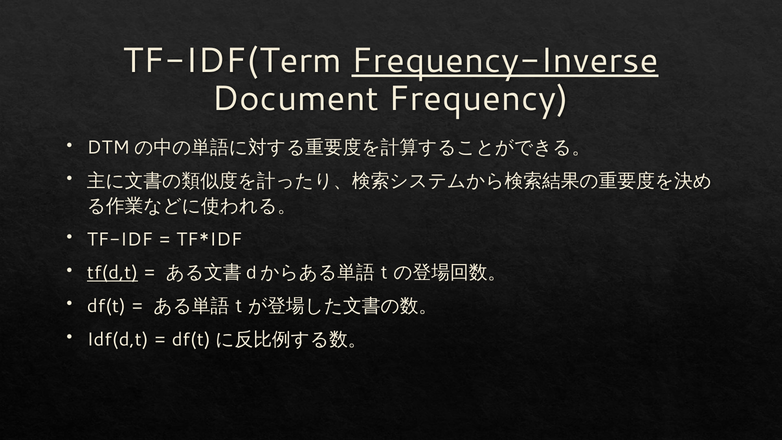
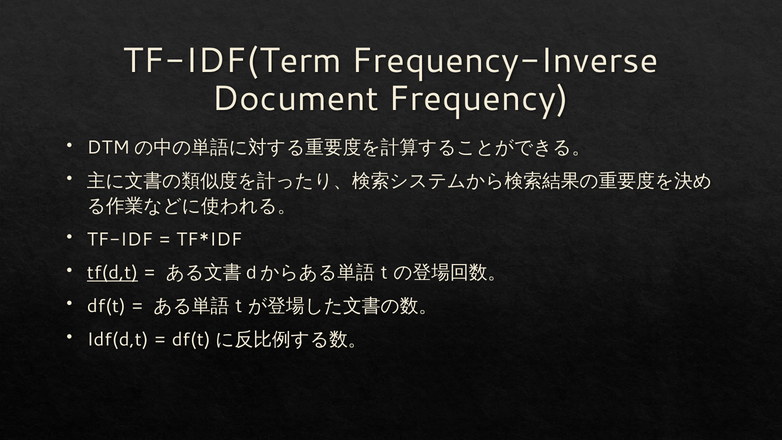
Frequency-Inverse underline: present -> none
